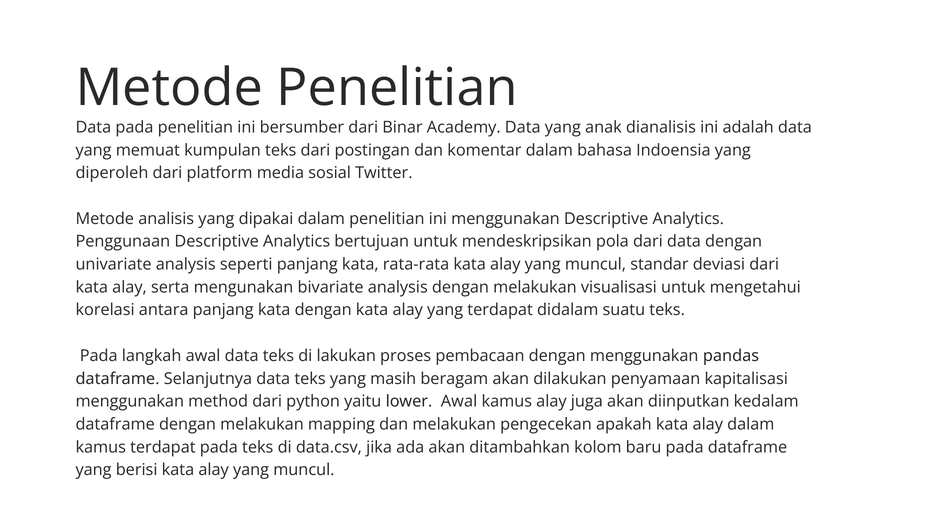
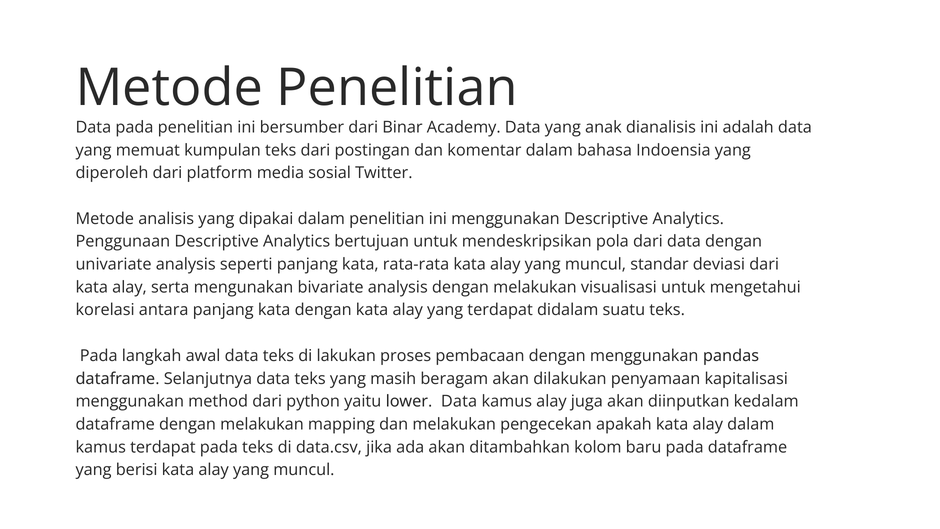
lower Awal: Awal -> Data
